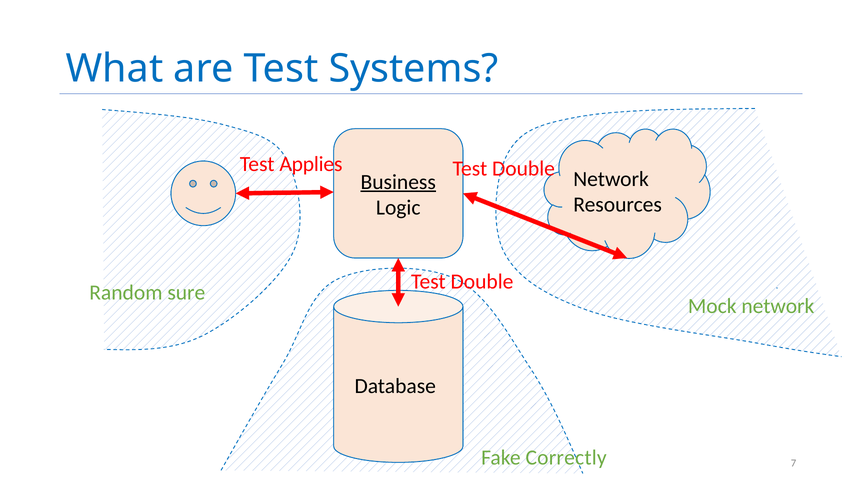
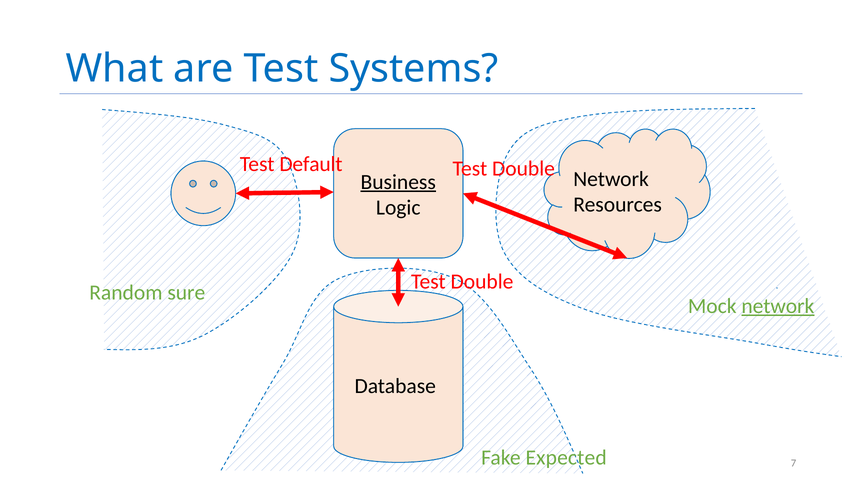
Applies: Applies -> Default
network at (778, 306) underline: none -> present
Correctly: Correctly -> Expected
